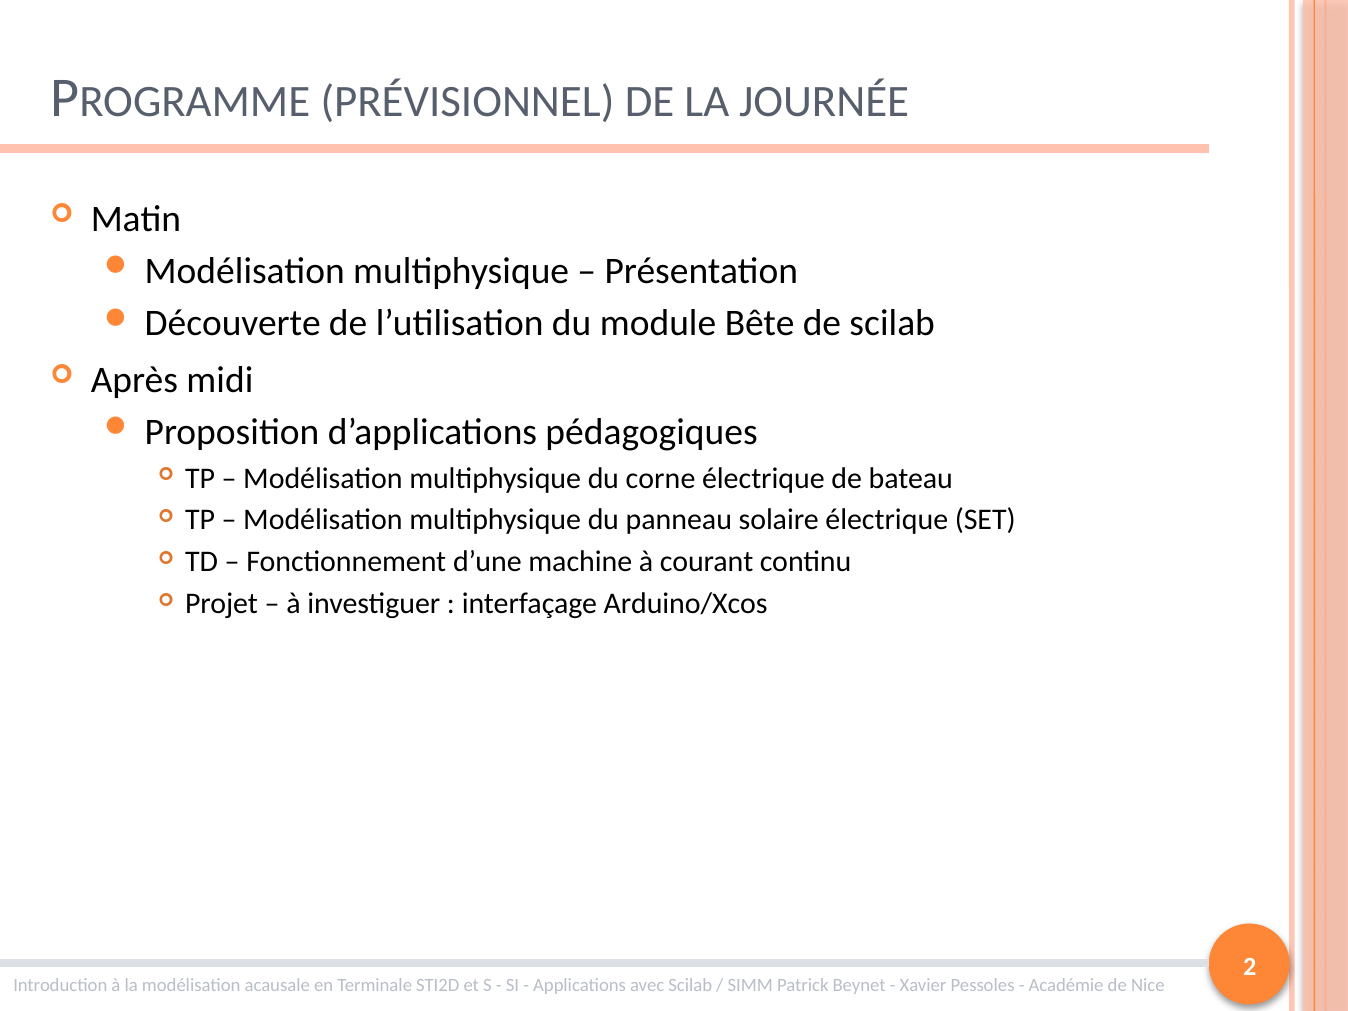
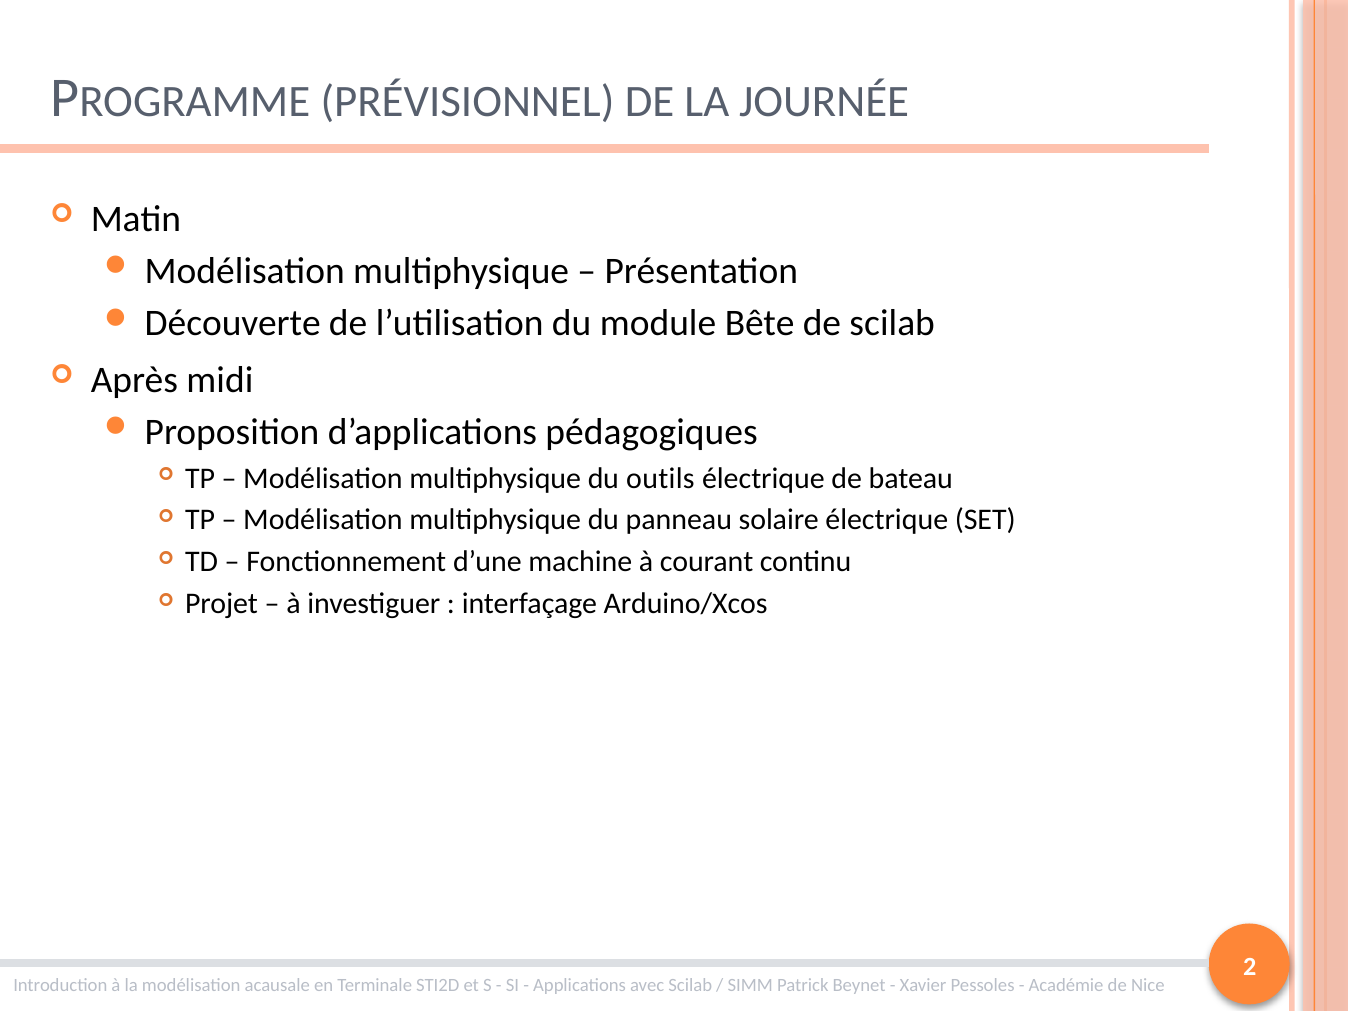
corne: corne -> outils
